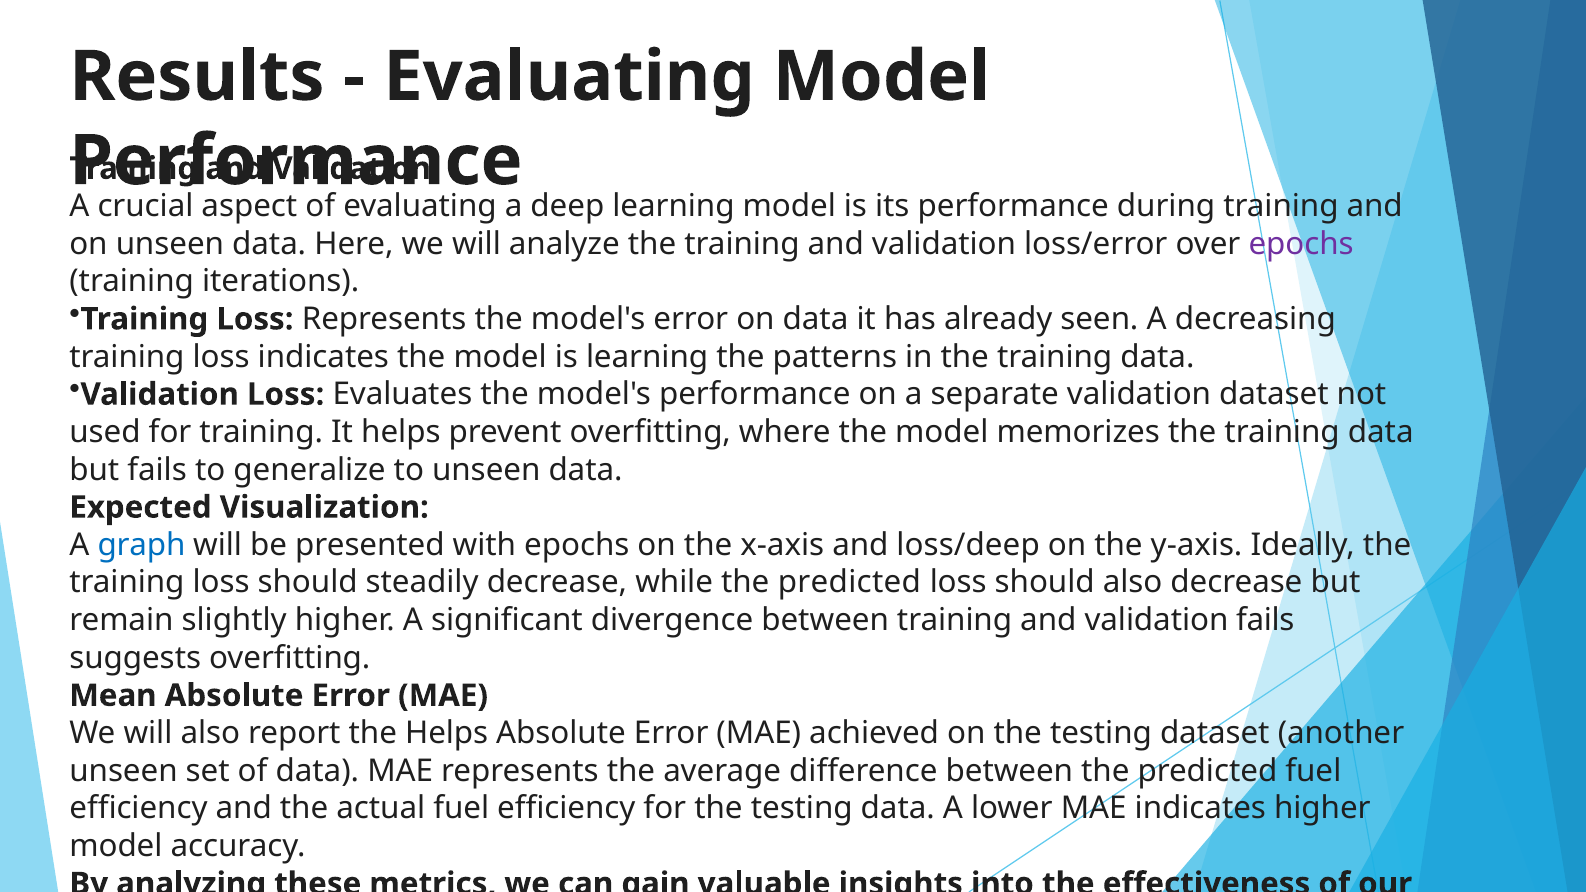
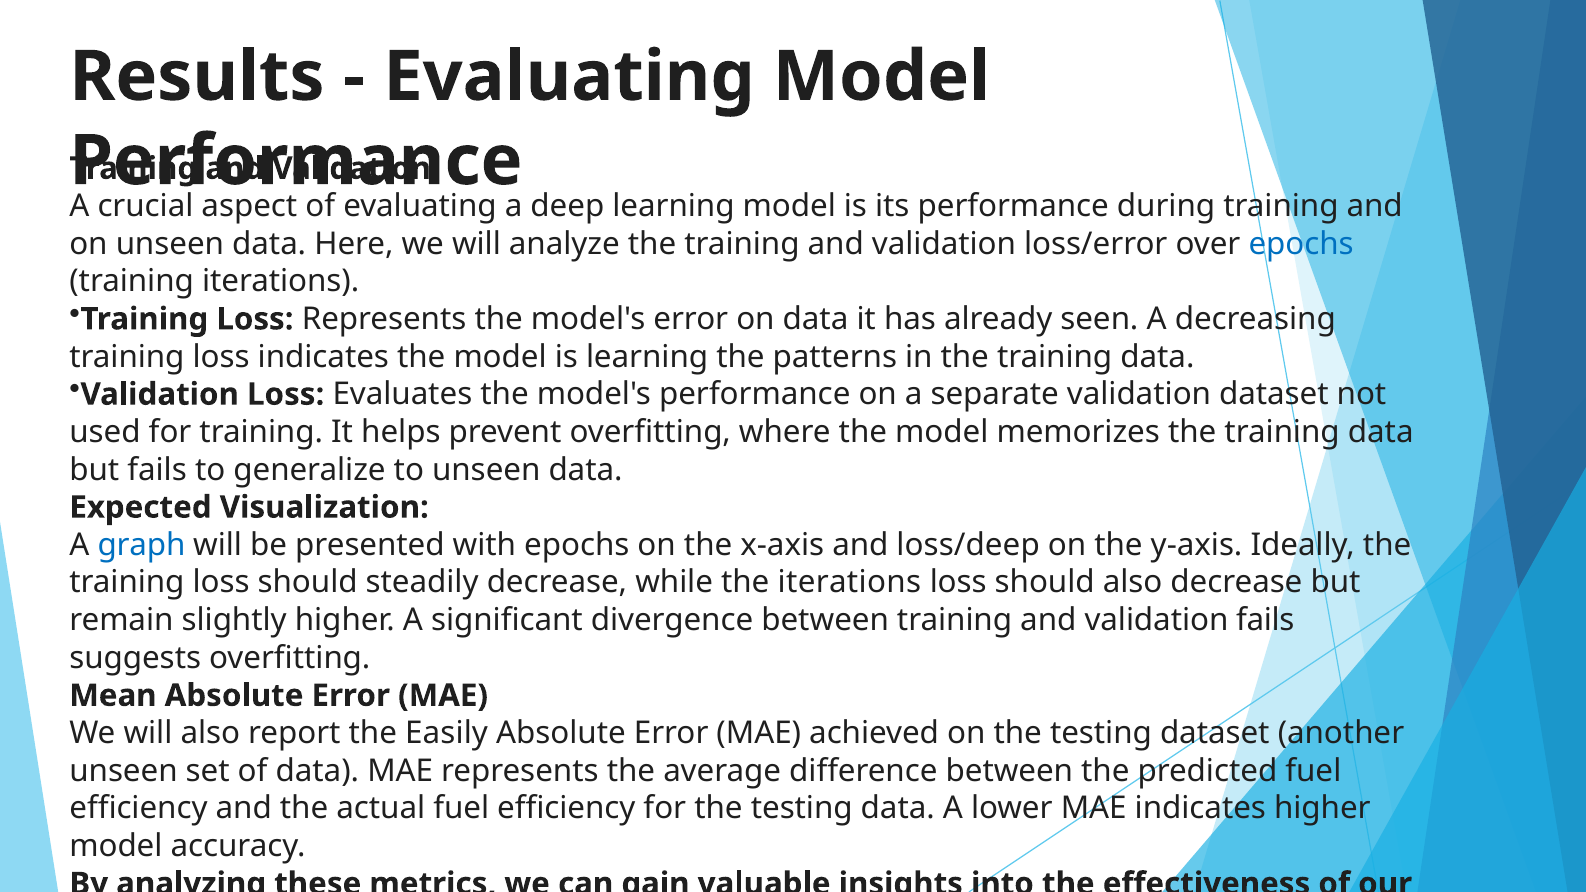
epochs at (1301, 244) colour: purple -> blue
while the predicted: predicted -> iterations
the Helps: Helps -> Easily
